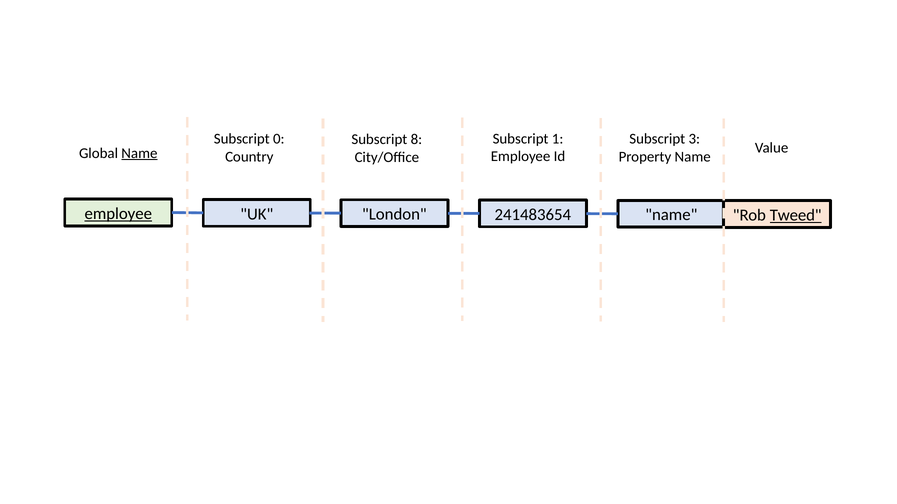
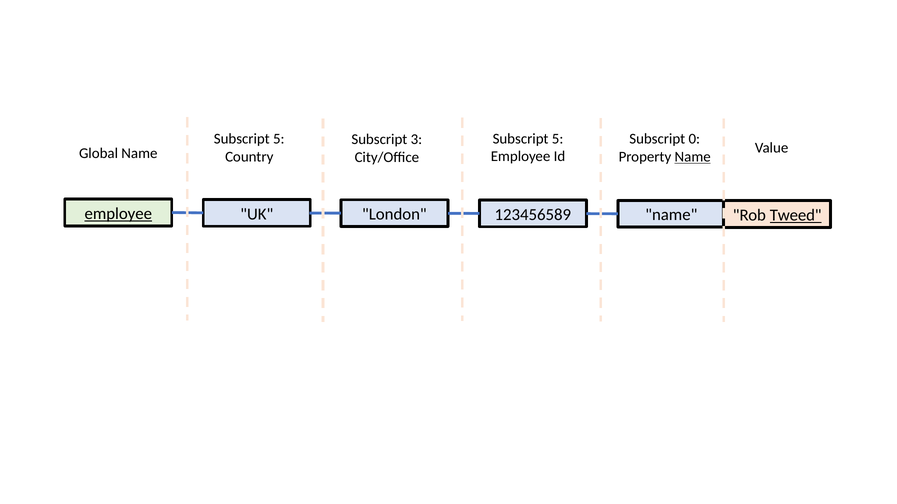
1 at (558, 139): 1 -> 5
0 at (279, 139): 0 -> 5
3: 3 -> 0
8: 8 -> 3
Name at (139, 153) underline: present -> none
Name at (693, 157) underline: none -> present
241483654: 241483654 -> 123456589
